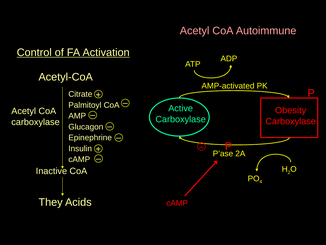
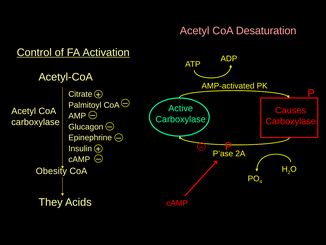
Autoimmune: Autoimmune -> Desaturation
Obesity: Obesity -> Causes
Inactive: Inactive -> Obesity
